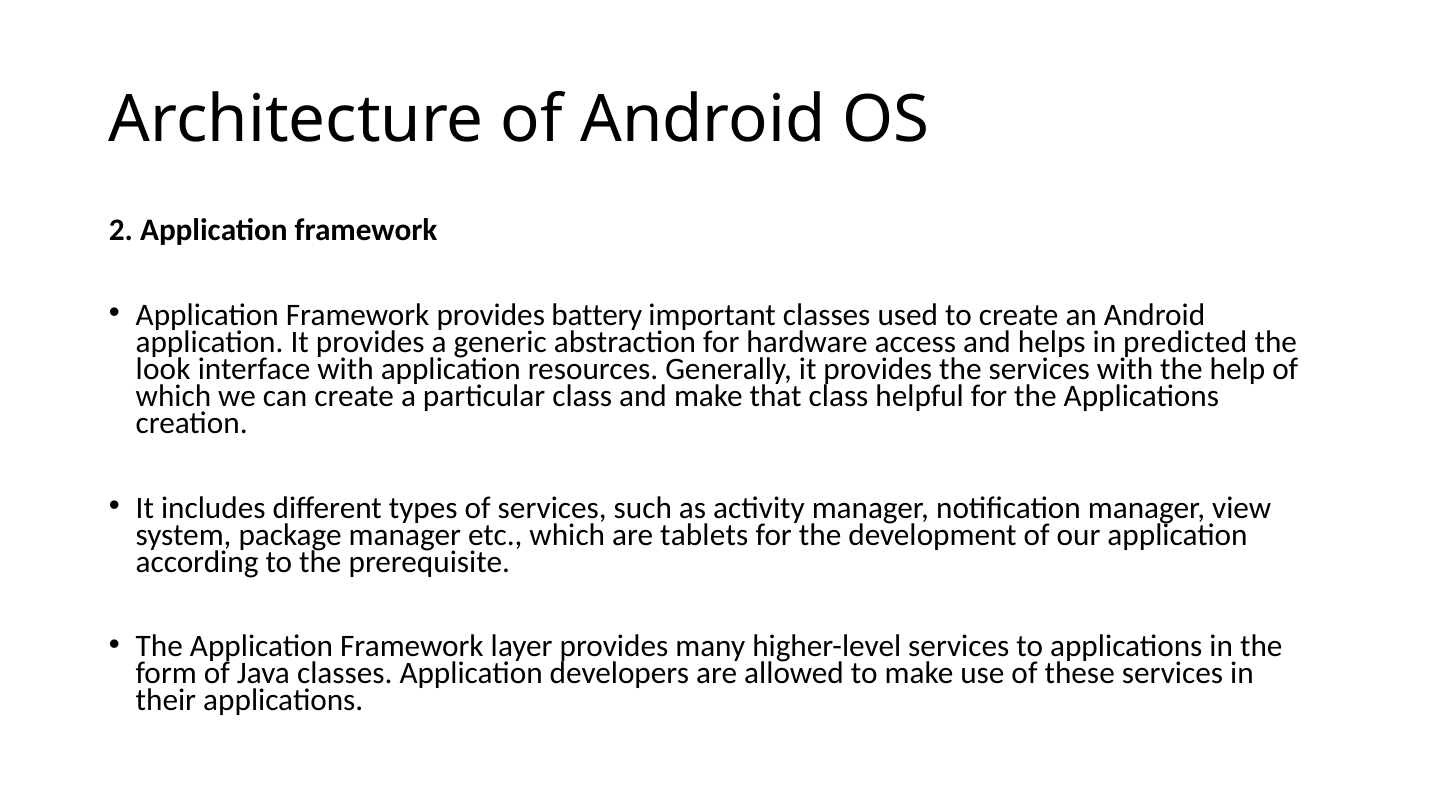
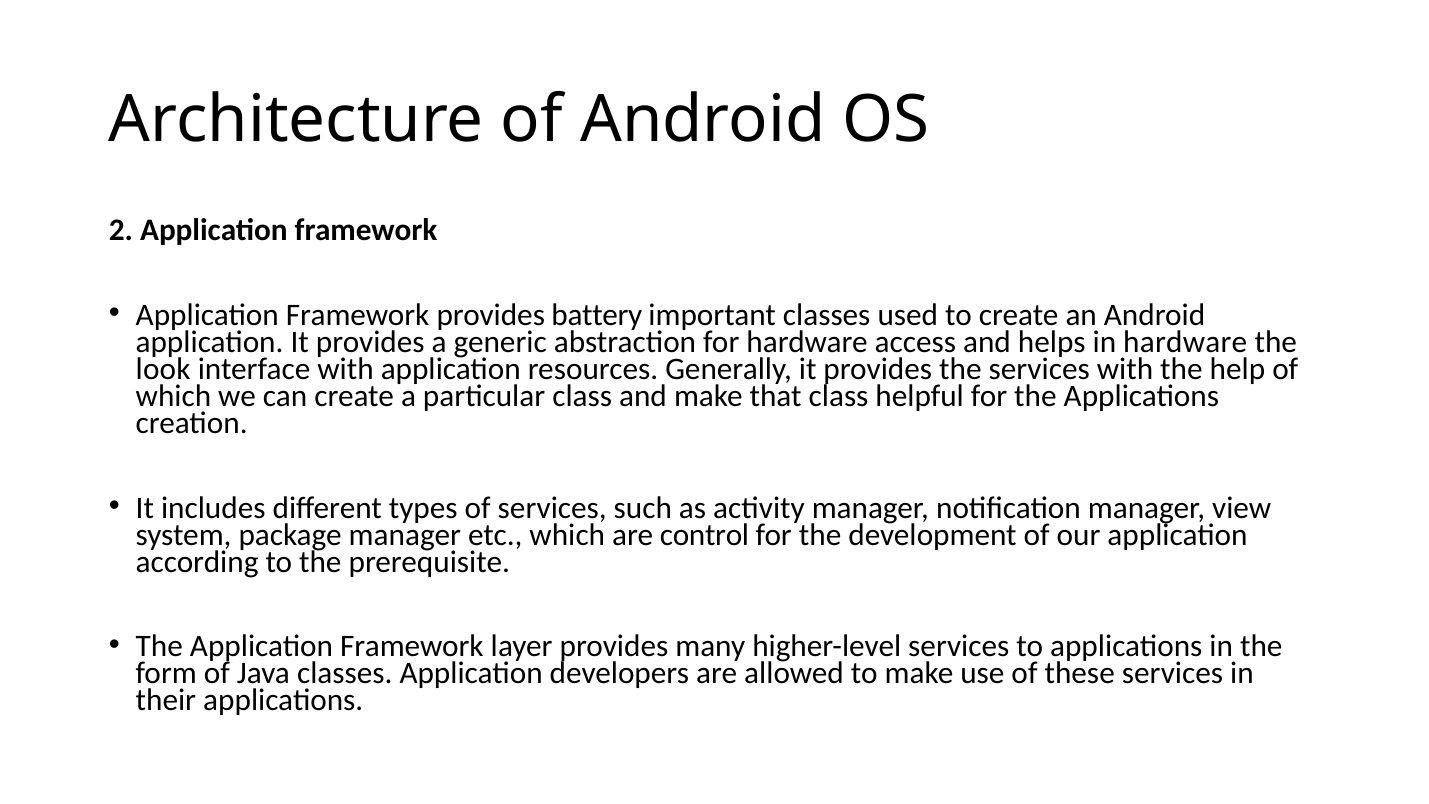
in predicted: predicted -> hardware
tablets: tablets -> control
